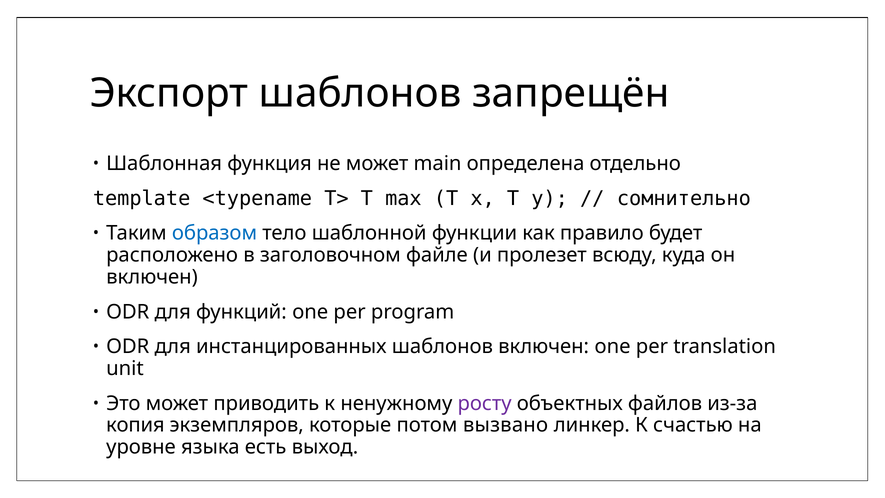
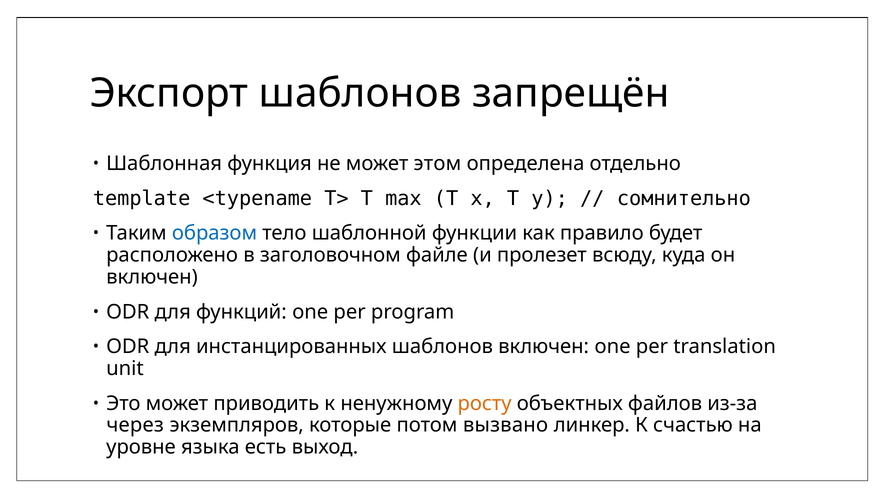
main: main -> этом
росту colour: purple -> orange
копия: копия -> через
